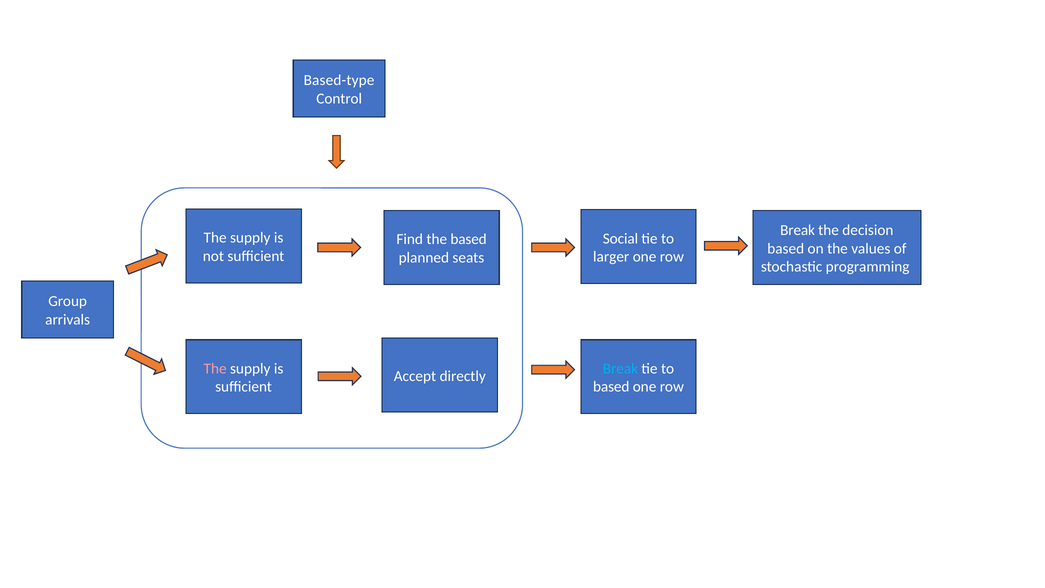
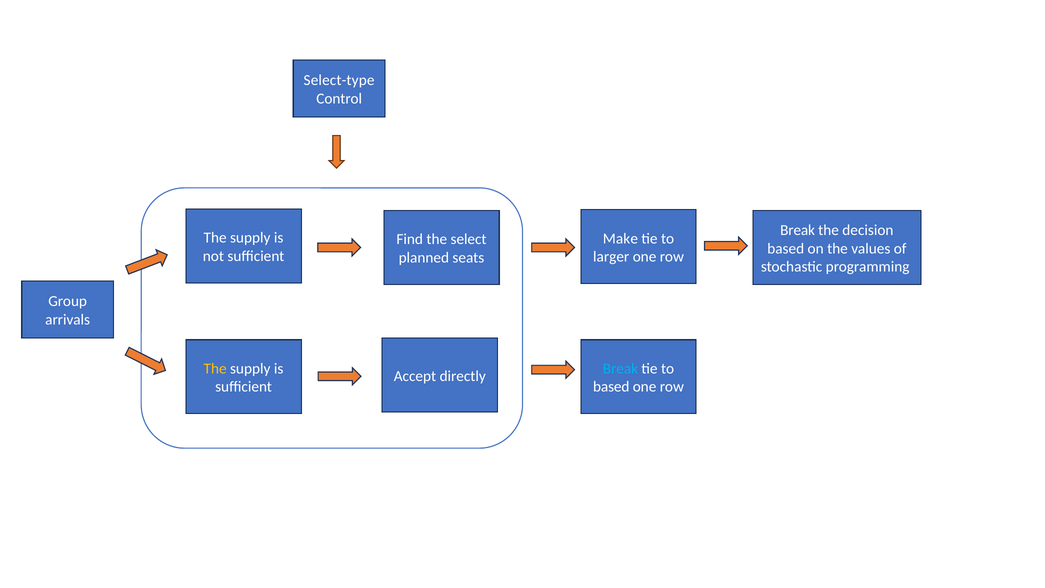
Based-type: Based-type -> Select-type
Social: Social -> Make
the based: based -> select
The at (215, 369) colour: pink -> yellow
